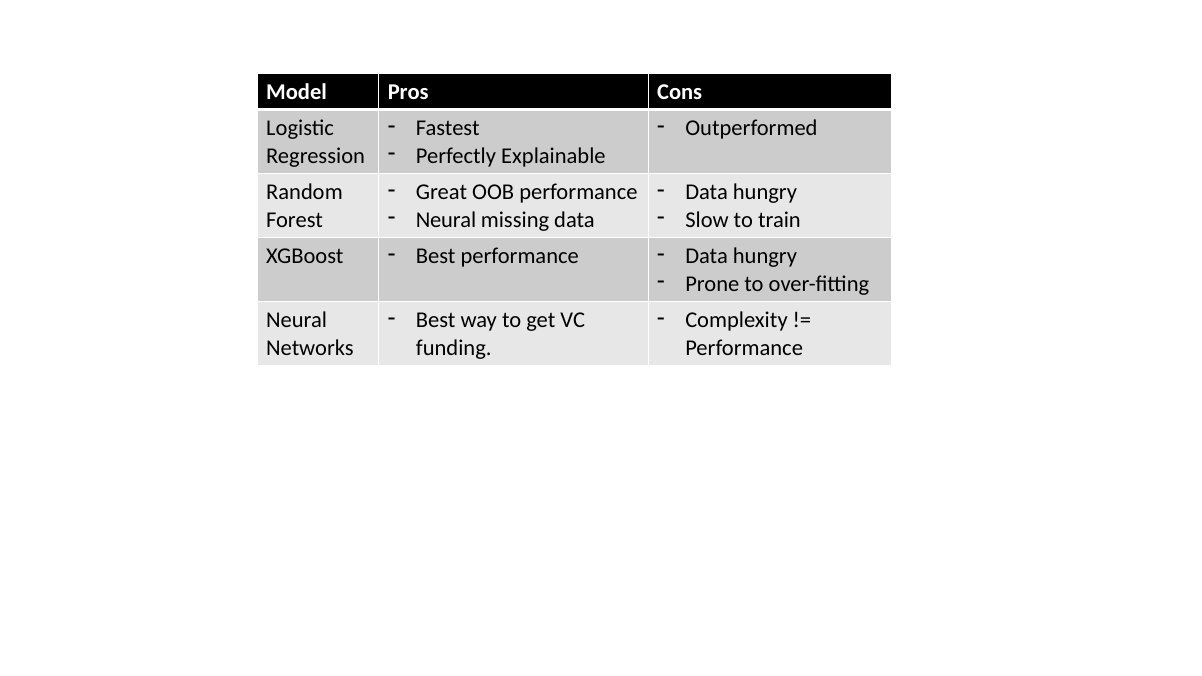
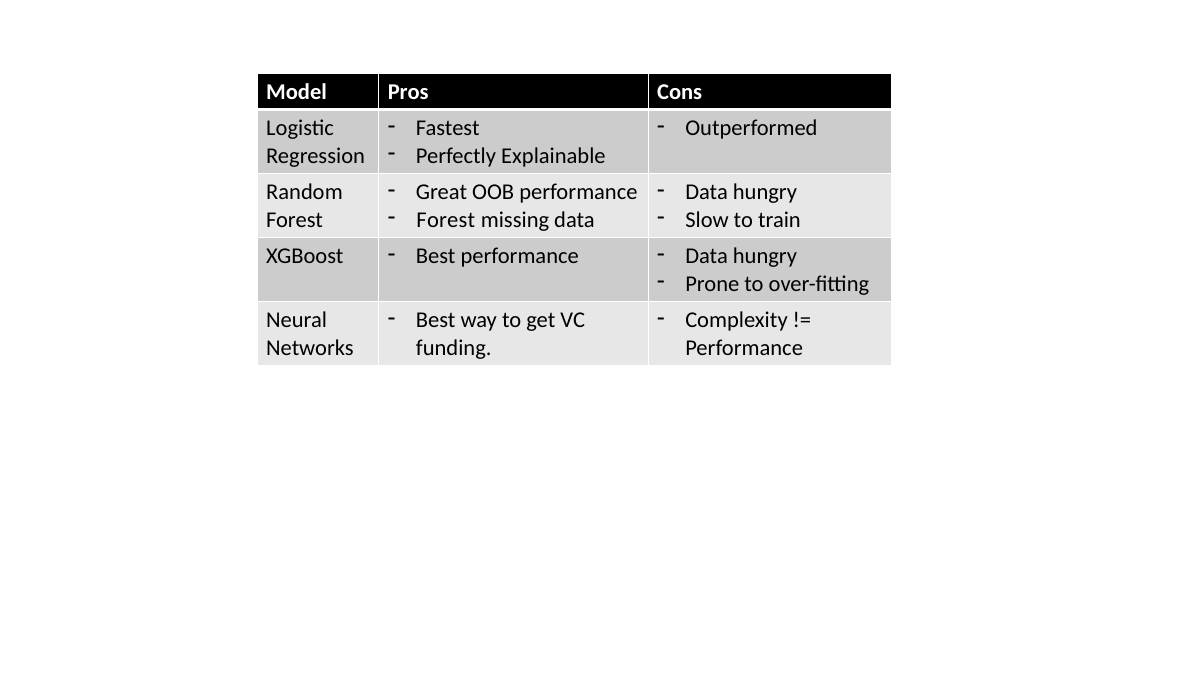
Neural at (446, 220): Neural -> Forest
